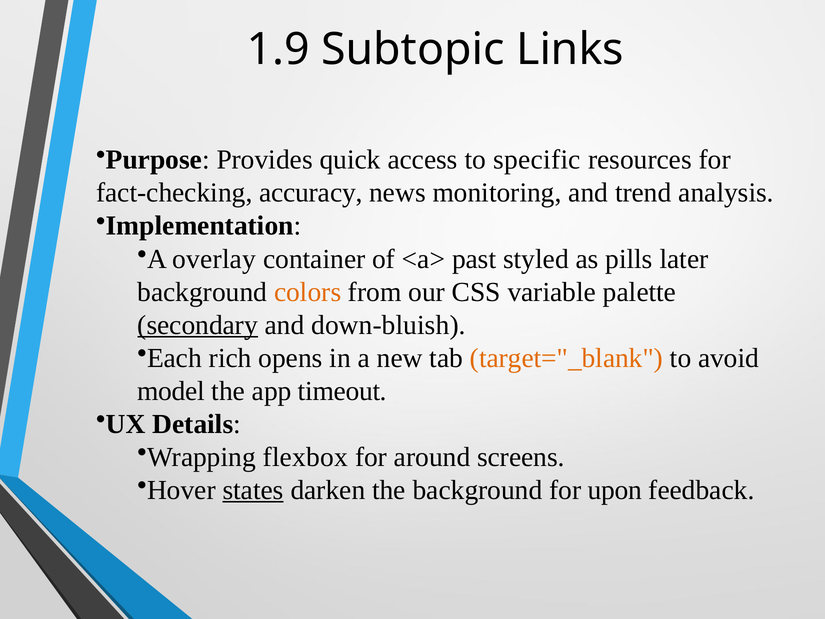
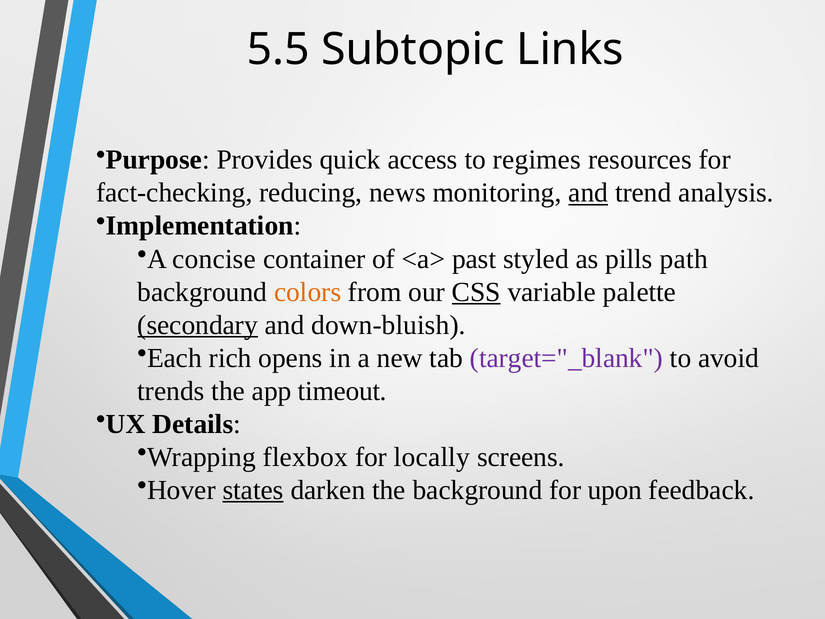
1.9: 1.9 -> 5.5
specific: specific -> regimes
accuracy: accuracy -> reducing
and at (588, 193) underline: none -> present
overlay: overlay -> concise
later: later -> path
CSS underline: none -> present
target="_blank colour: orange -> purple
model: model -> trends
around: around -> locally
